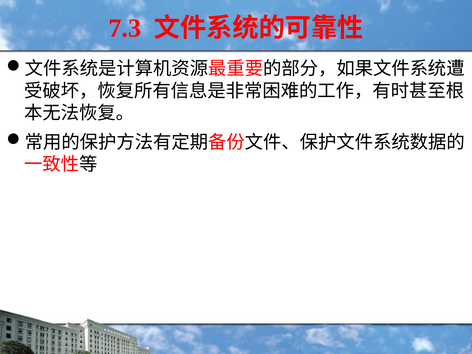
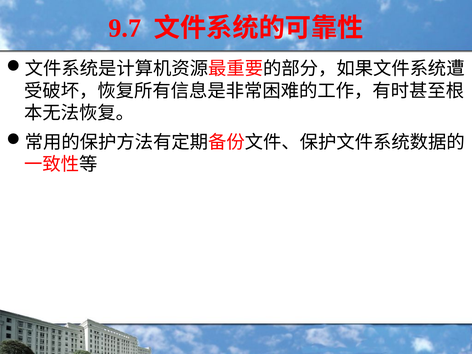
7.3: 7.3 -> 9.7
